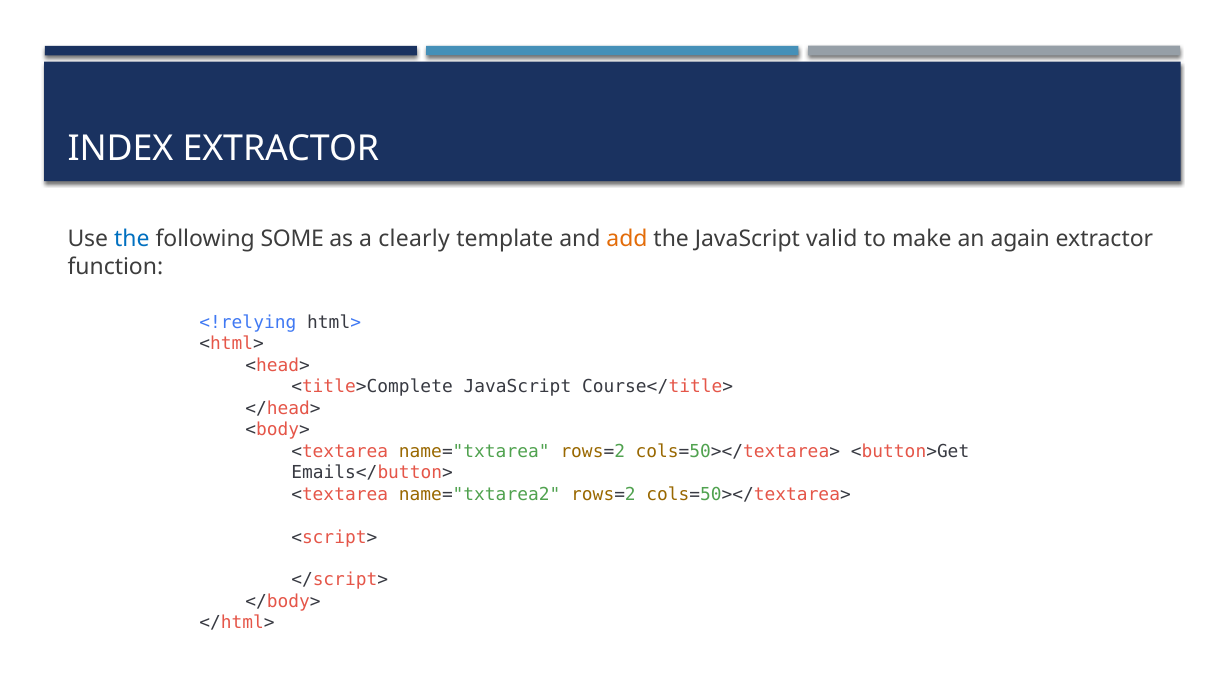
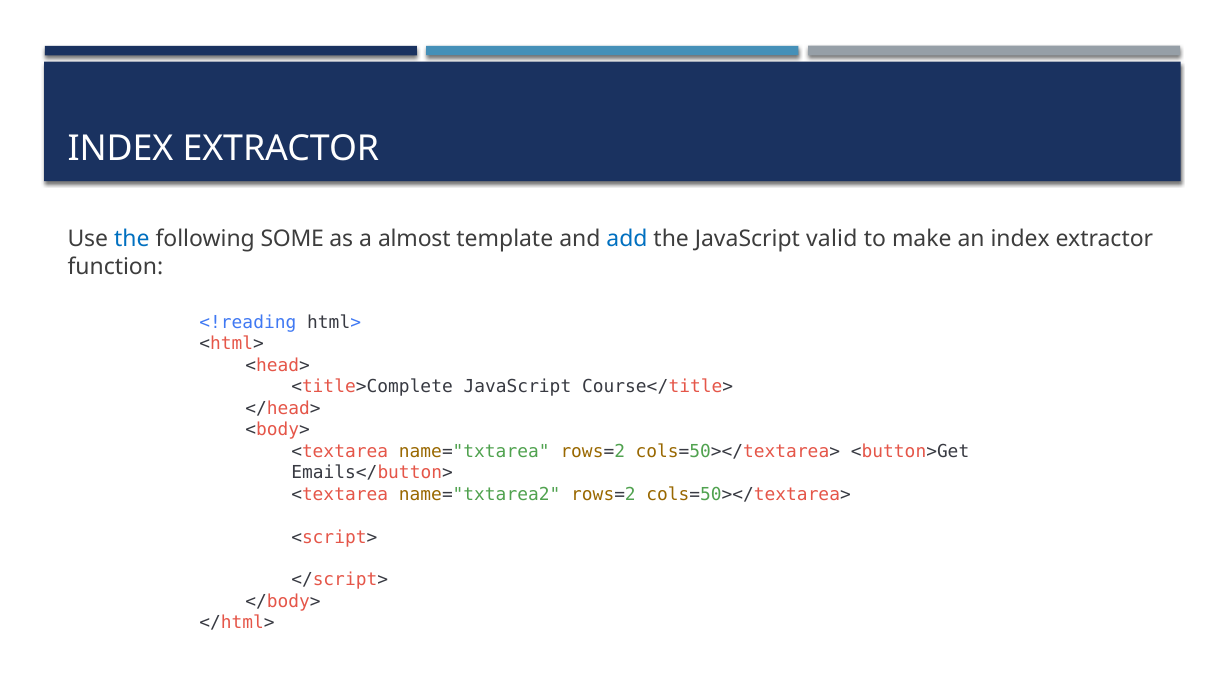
clearly: clearly -> almost
add colour: orange -> blue
an again: again -> index
<!relying: <!relying -> <!reading
